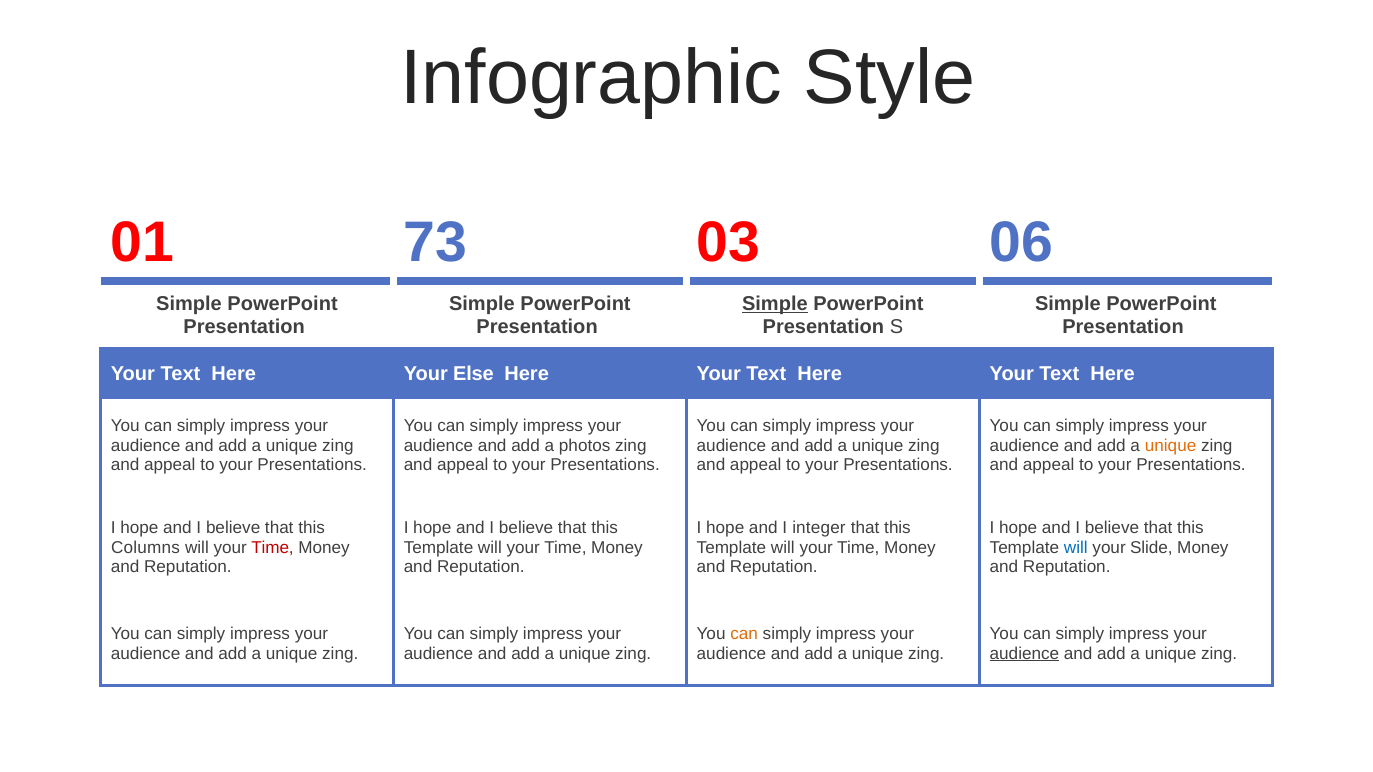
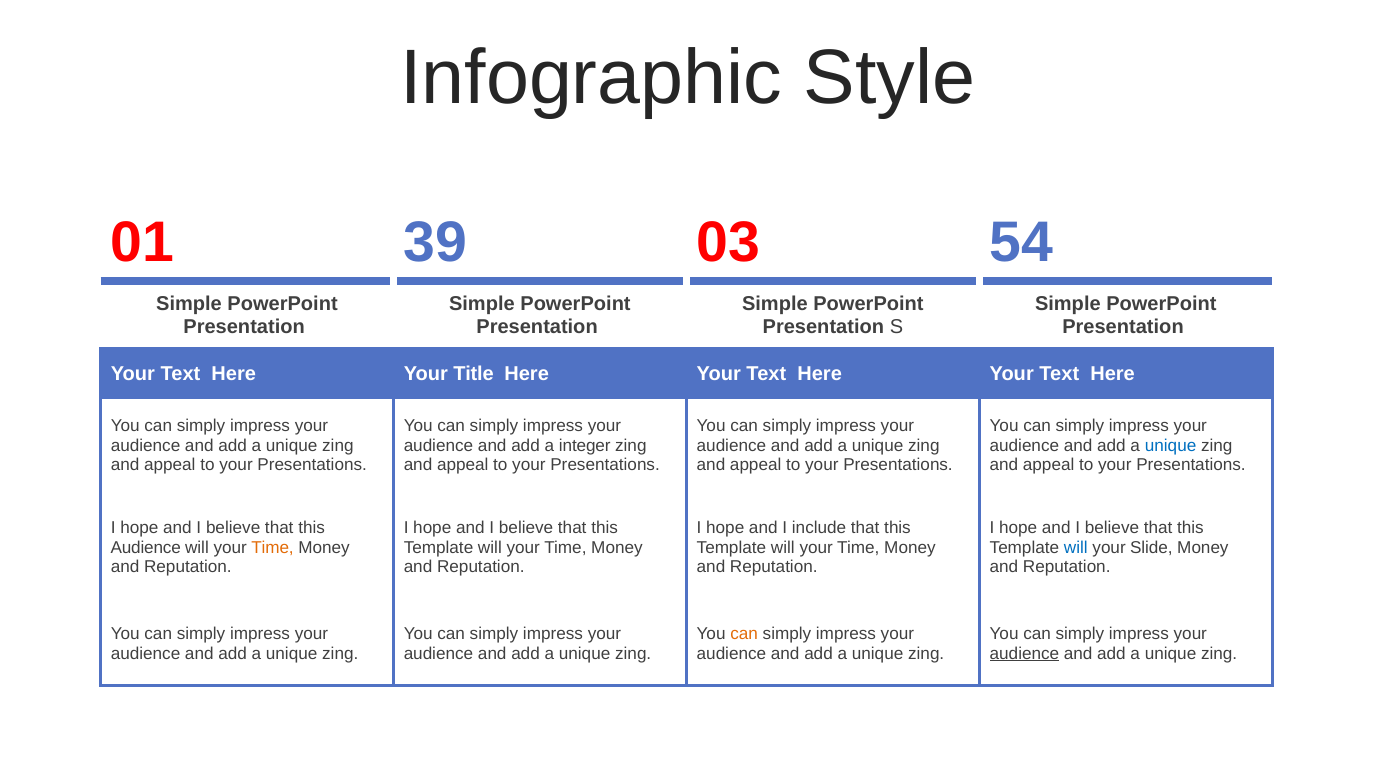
73: 73 -> 39
06: 06 -> 54
Simple at (775, 304) underline: present -> none
Else: Else -> Title
photos: photos -> integer
unique at (1171, 446) colour: orange -> blue
integer: integer -> include
Columns at (146, 548): Columns -> Audience
Time at (273, 548) colour: red -> orange
